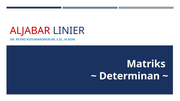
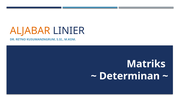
ALJABAR colour: red -> orange
